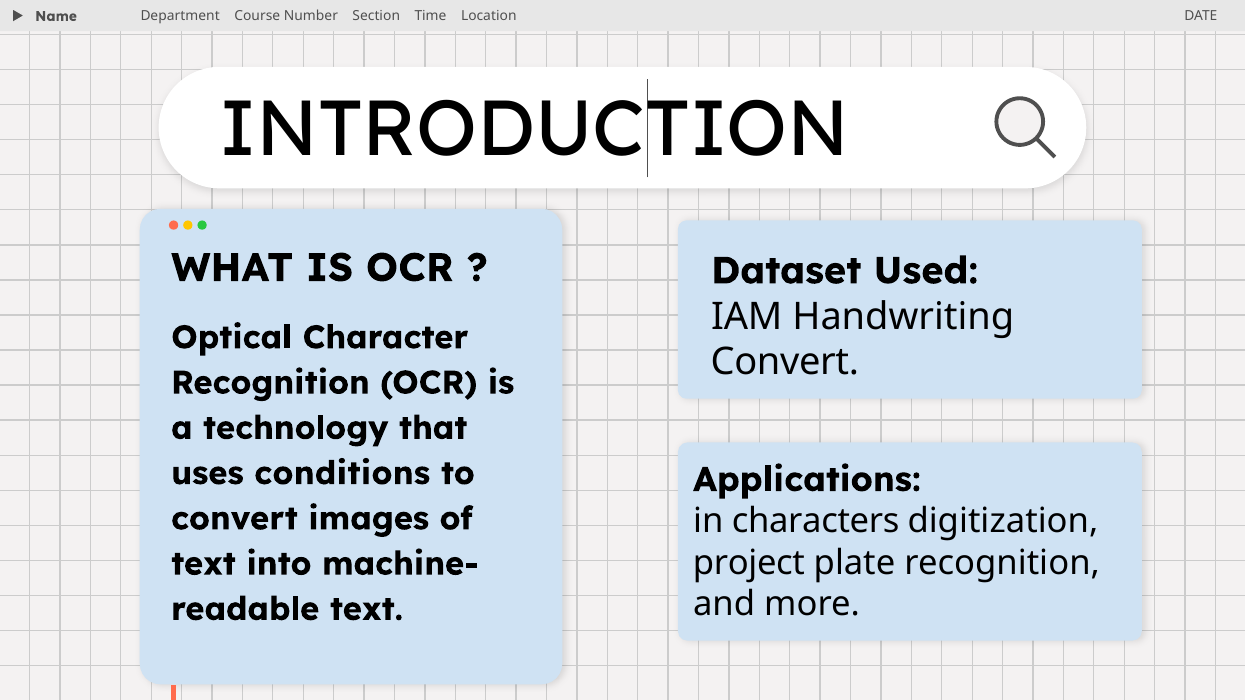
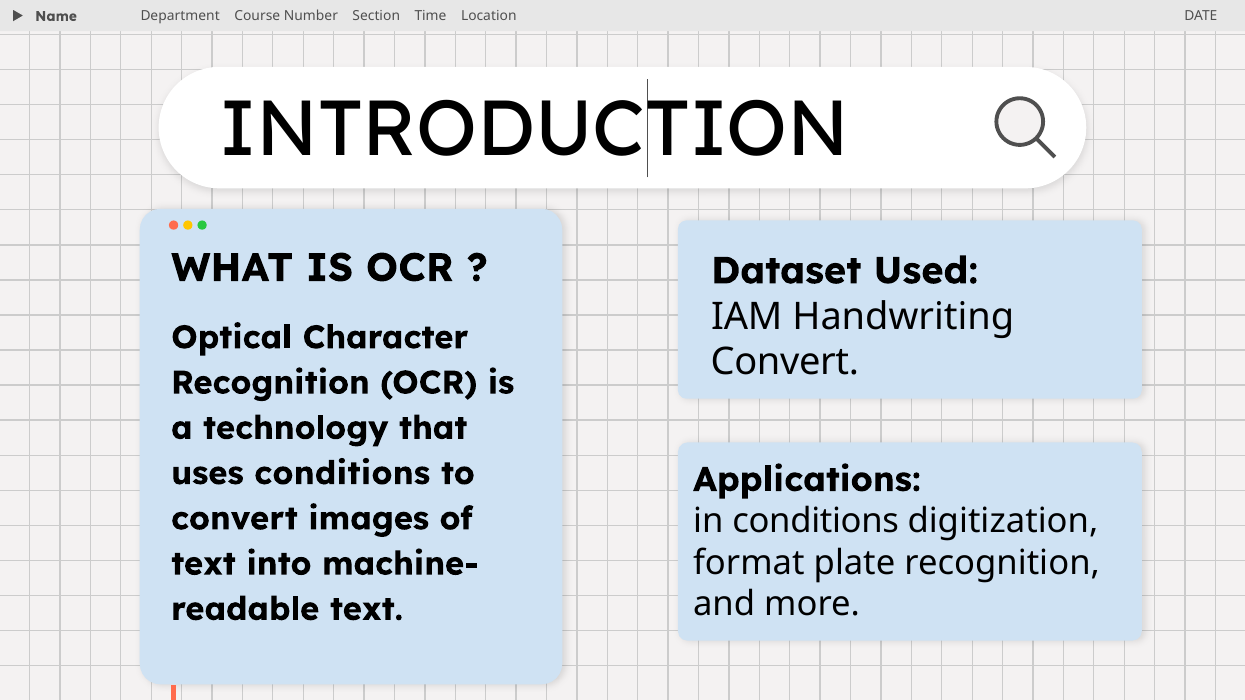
in characters: characters -> conditions
project: project -> format
